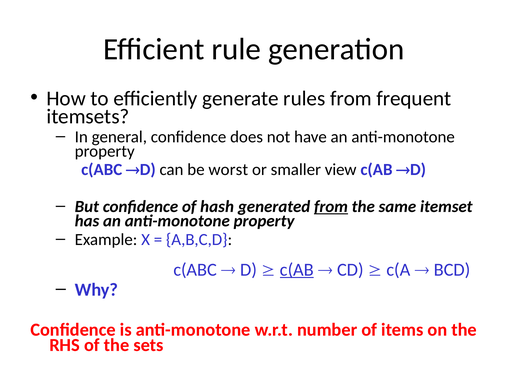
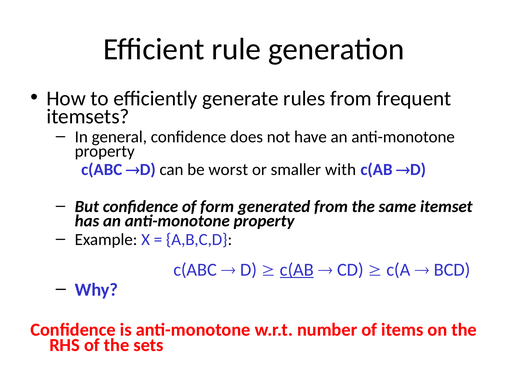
view: view -> with
hash: hash -> form
from at (331, 207) underline: present -> none
